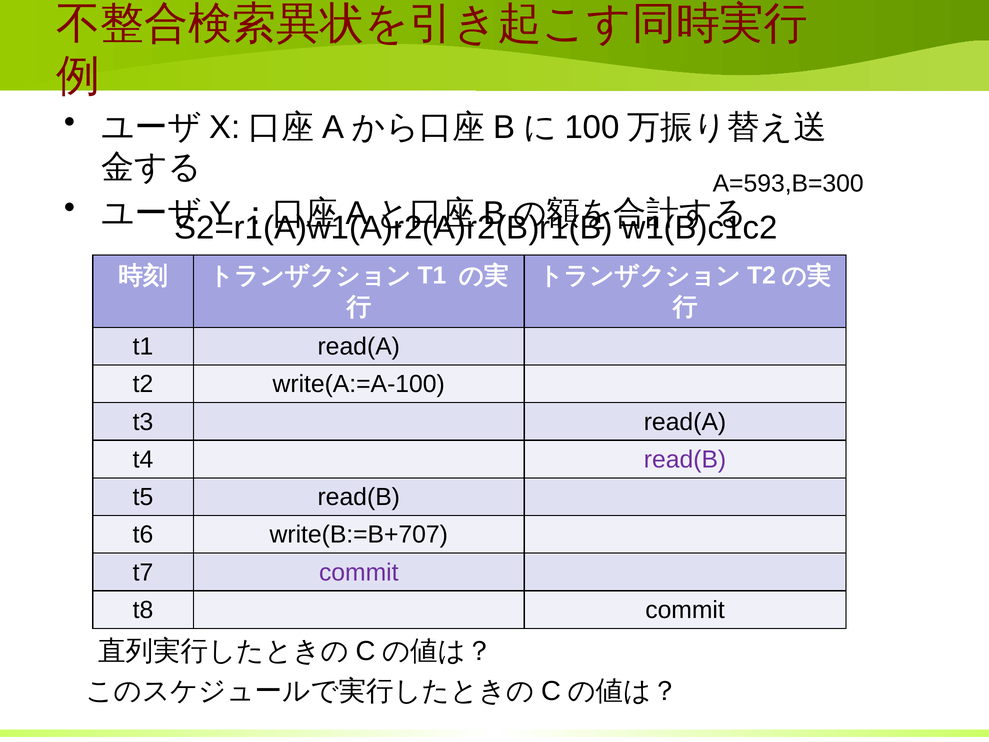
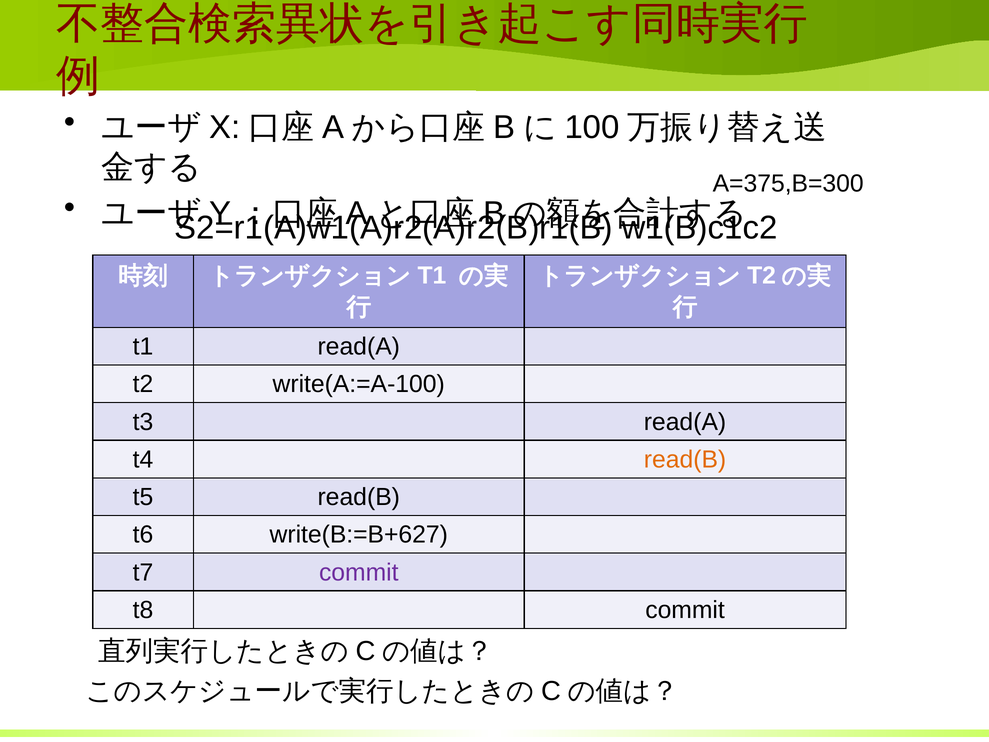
A=593,B=300: A=593,B=300 -> A=375,B=300
read(B at (685, 459) colour: purple -> orange
write(B:=B+707: write(B:=B+707 -> write(B:=B+627
